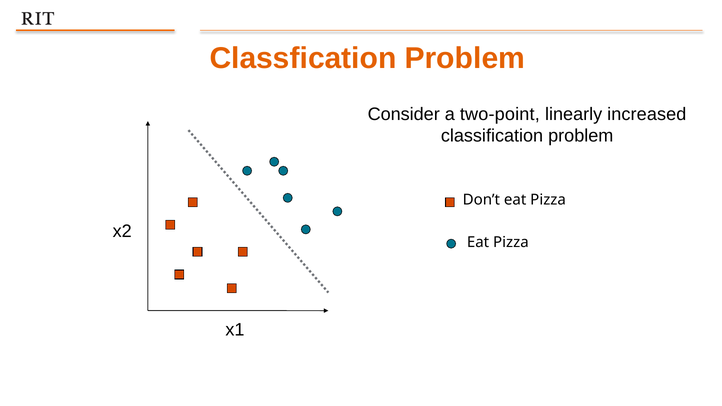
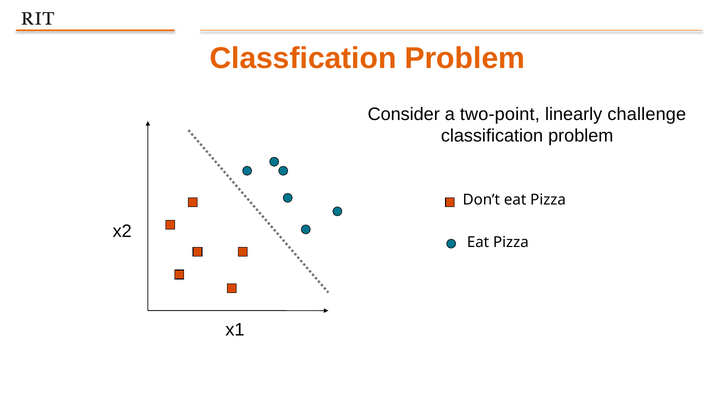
increased: increased -> challenge
